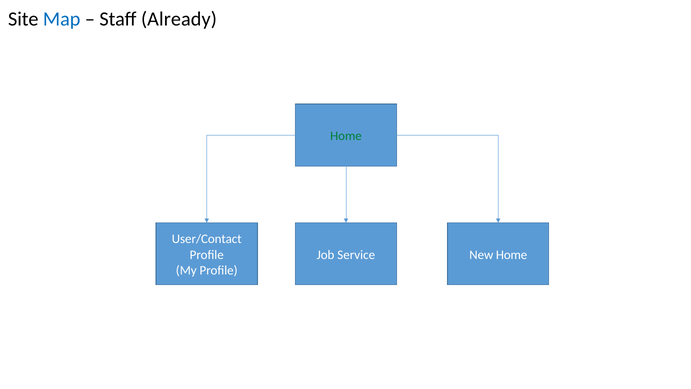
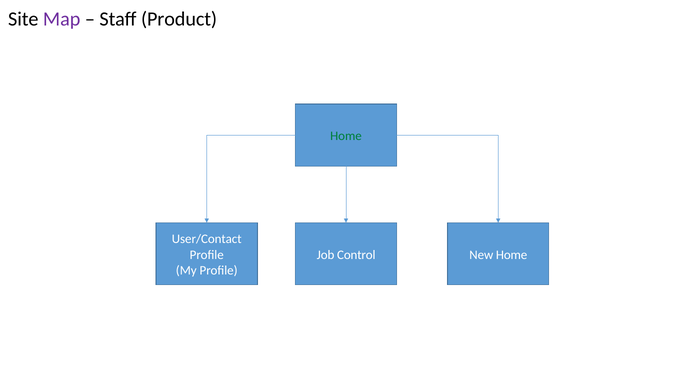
Map colour: blue -> purple
Already: Already -> Product
Service: Service -> Control
